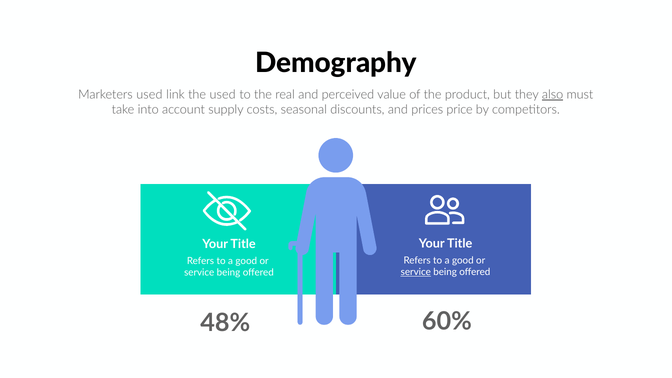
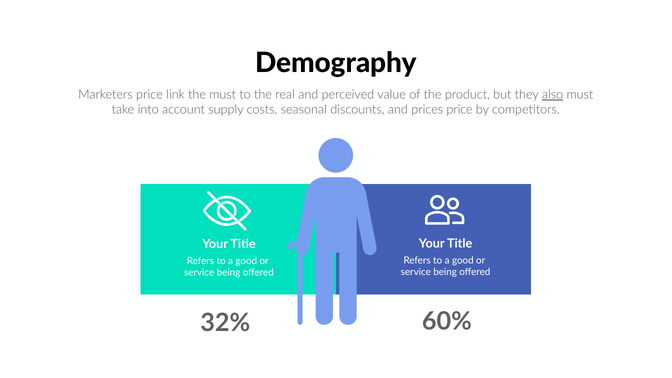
Marketers used: used -> price
the used: used -> must
service at (416, 272) underline: present -> none
48%: 48% -> 32%
